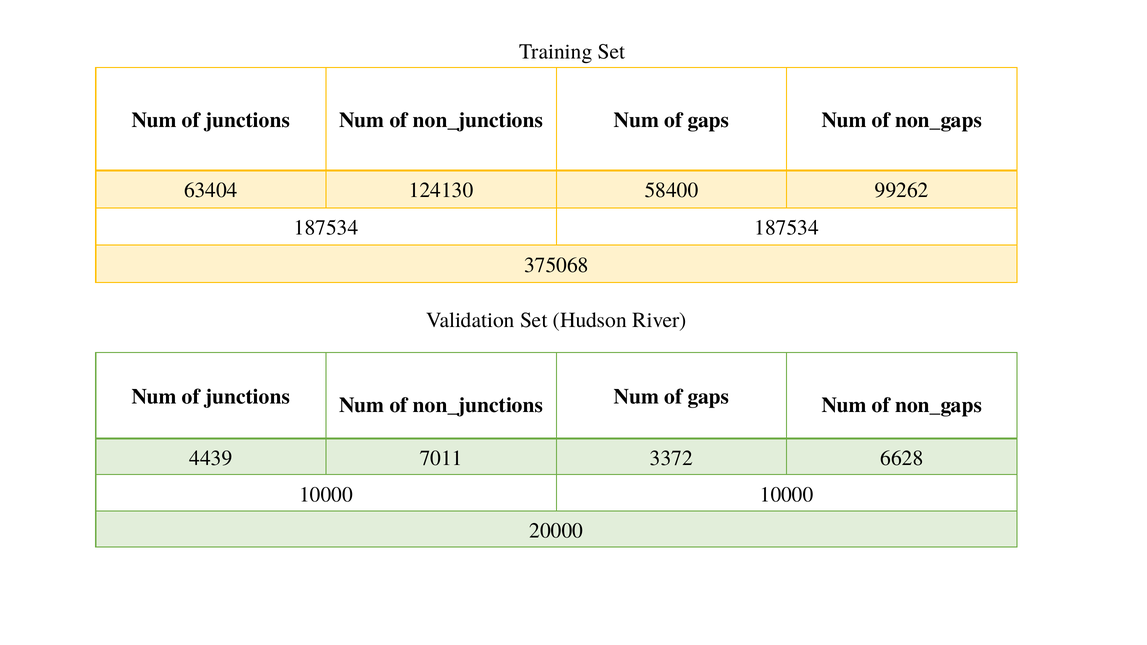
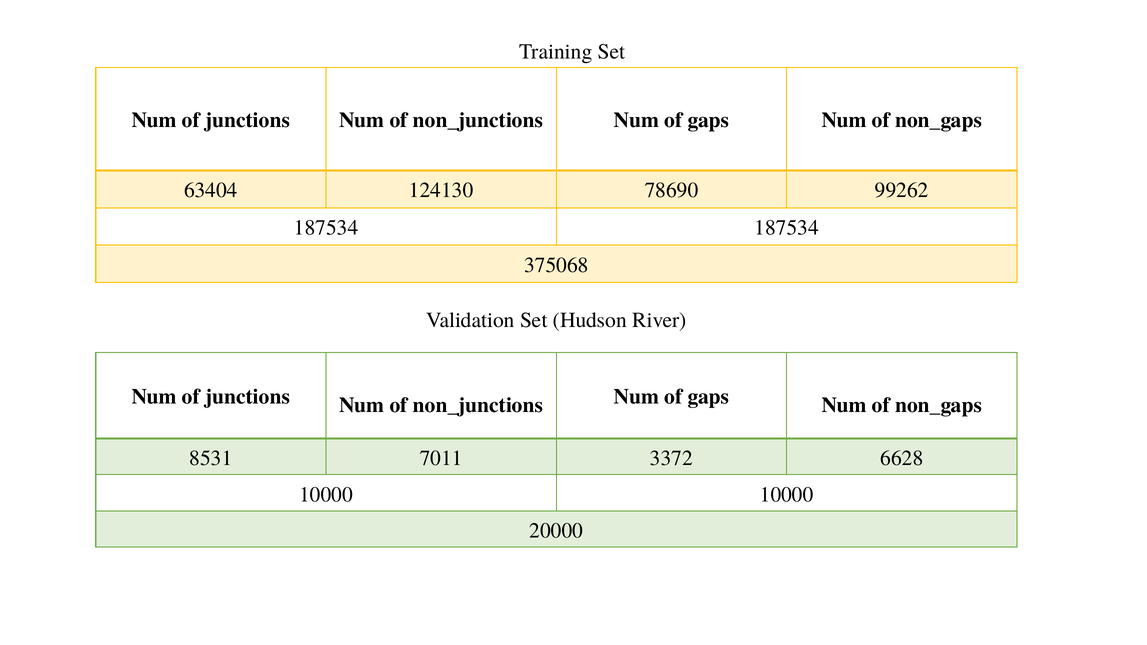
58400: 58400 -> 78690
4439: 4439 -> 8531
